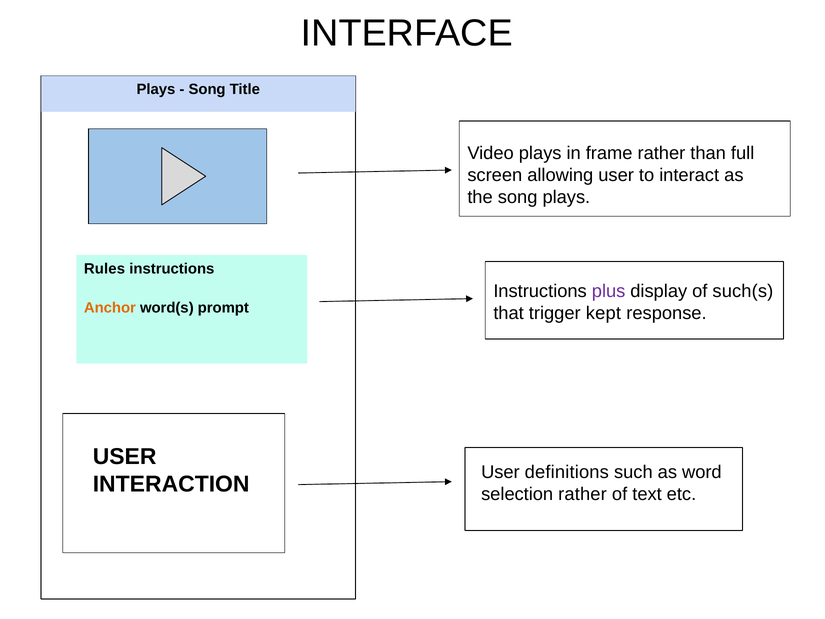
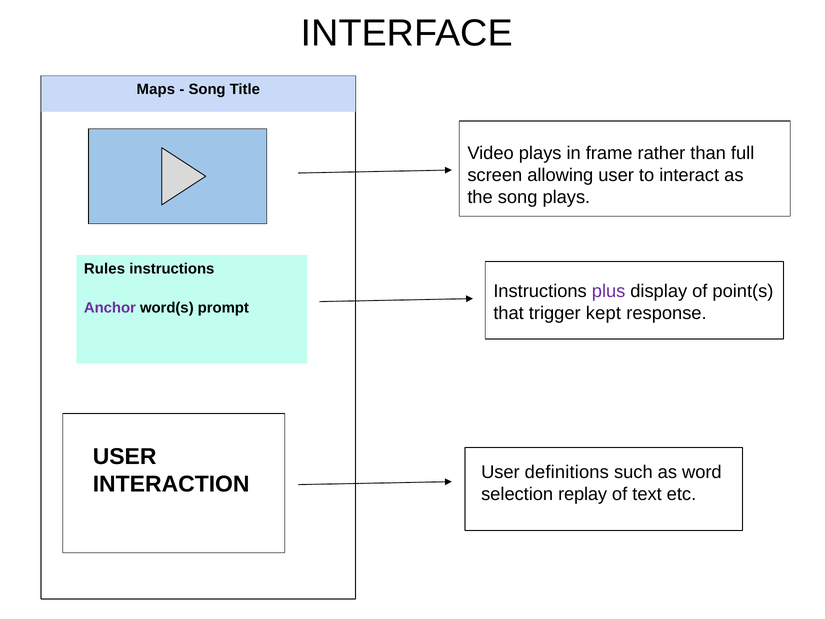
Plays at (156, 89): Plays -> Maps
such(s: such(s -> point(s
Anchor colour: orange -> purple
selection rather: rather -> replay
